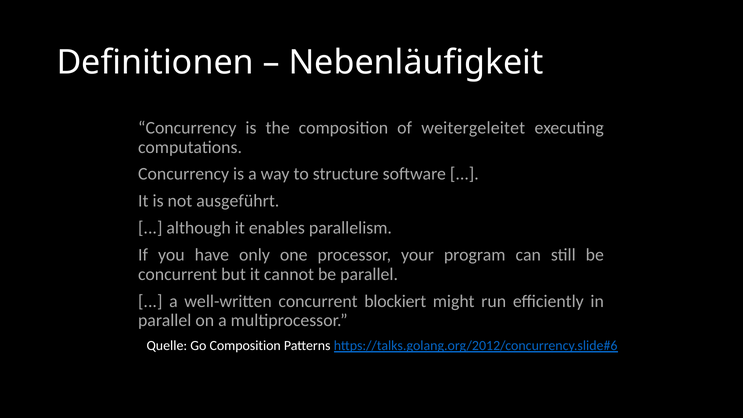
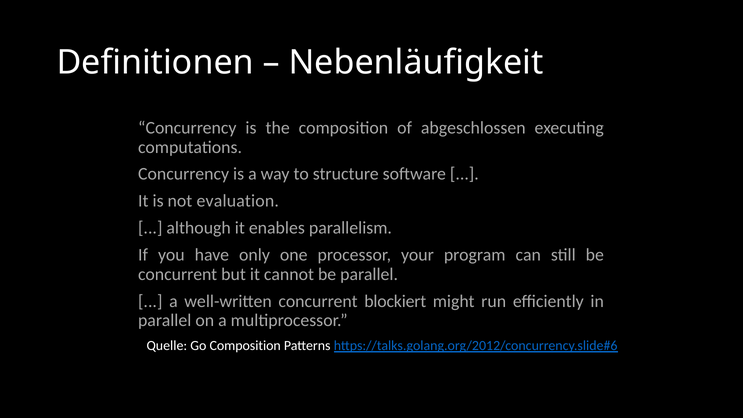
weitergeleitet: weitergeleitet -> abgeschlossen
ausgeführt: ausgeführt -> evaluation
